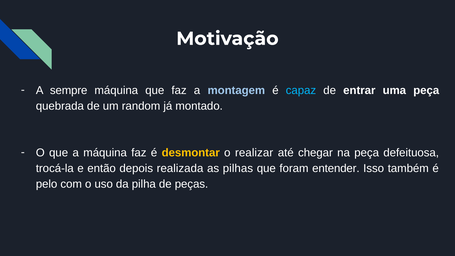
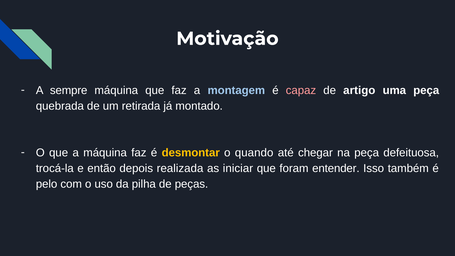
capaz colour: light blue -> pink
entrar: entrar -> artigo
random: random -> retirada
realizar: realizar -> quando
pilhas: pilhas -> iniciar
